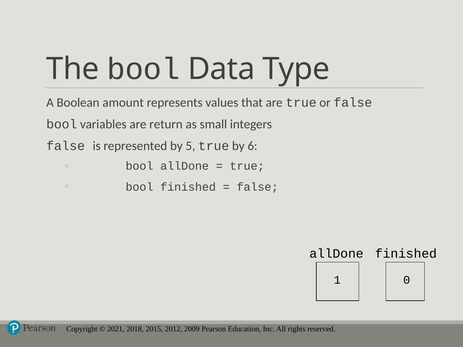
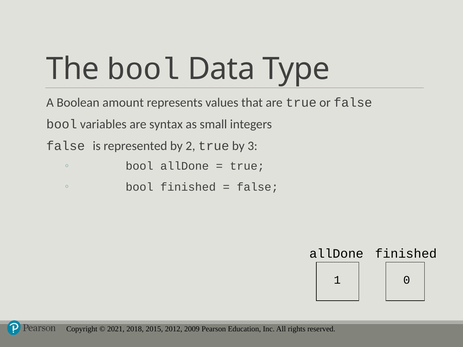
return: return -> syntax
5: 5 -> 2
6: 6 -> 3
